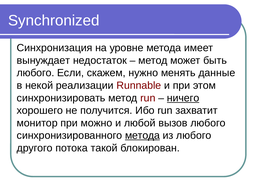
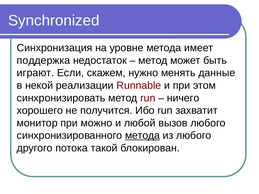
вынуждает: вынуждает -> поддержка
любого at (36, 73): любого -> играют
ничего underline: present -> none
